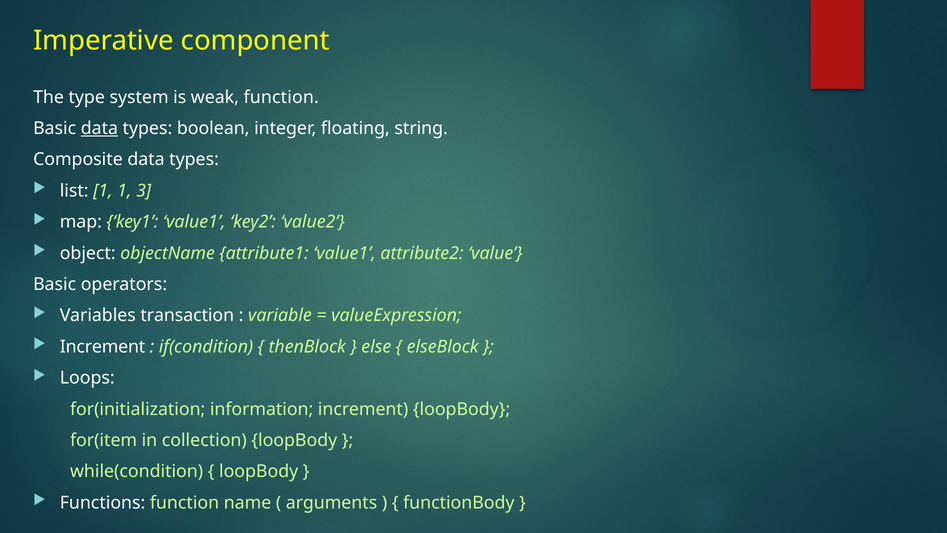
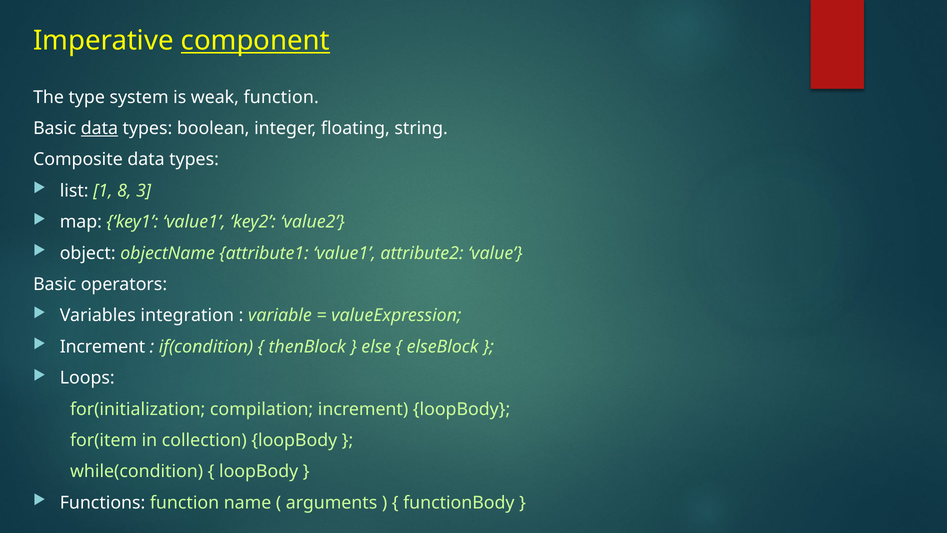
component underline: none -> present
1 1: 1 -> 8
transaction: transaction -> integration
information: information -> compilation
